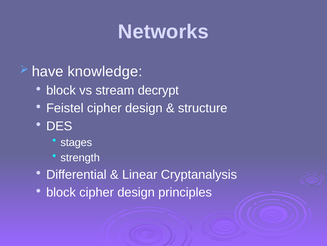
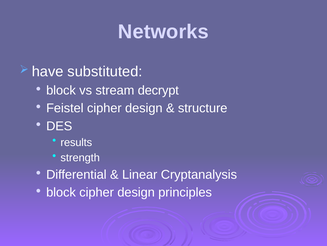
knowledge: knowledge -> substituted
stages: stages -> results
